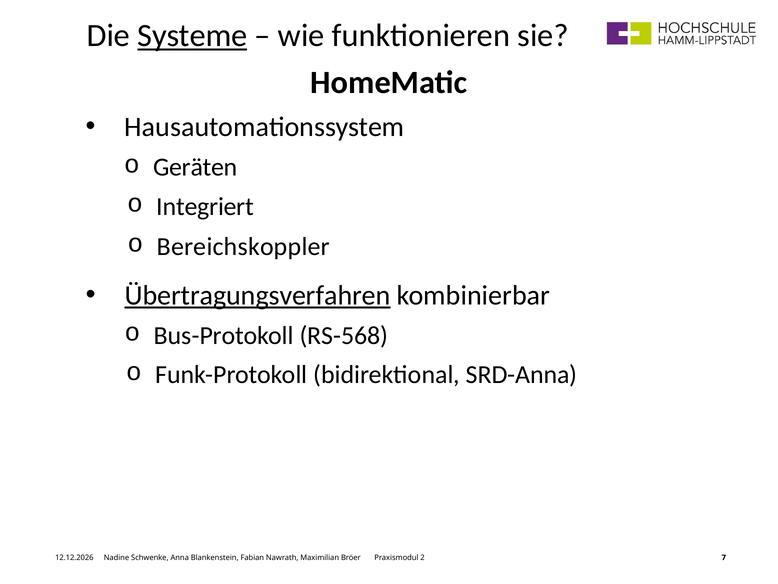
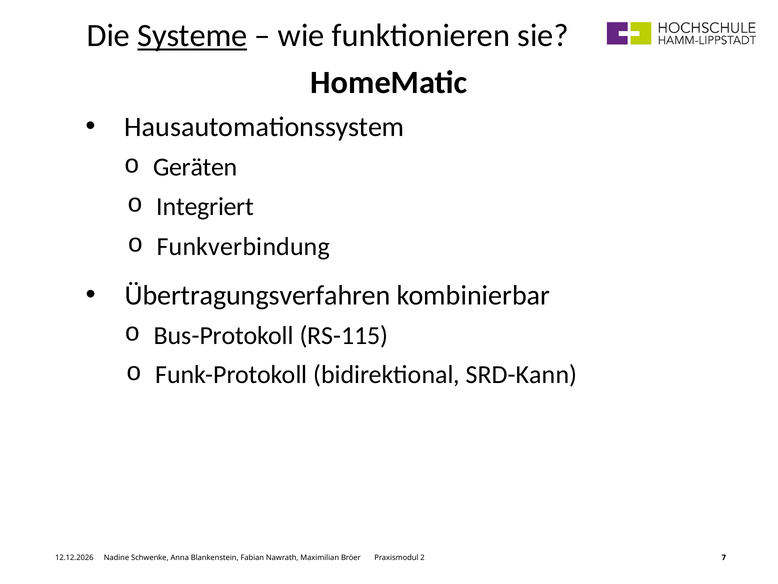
Bereichskoppler: Bereichskoppler -> Funkverbindung
Übertragungsverfahren underline: present -> none
RS-568: RS-568 -> RS-115
SRD-Anna: SRD-Anna -> SRD-Kann
